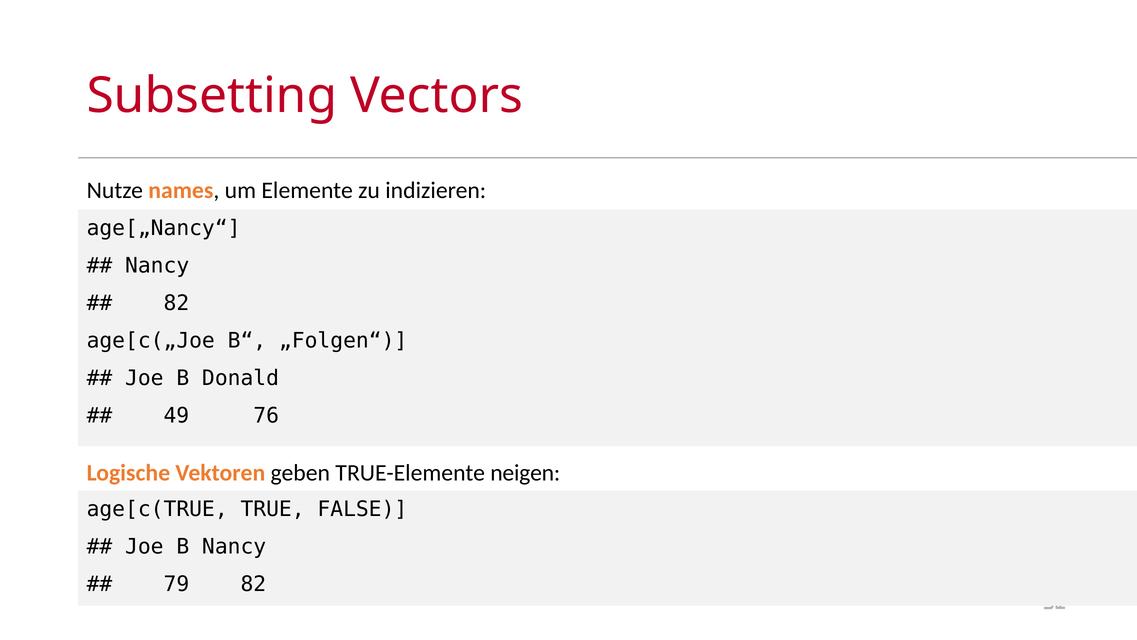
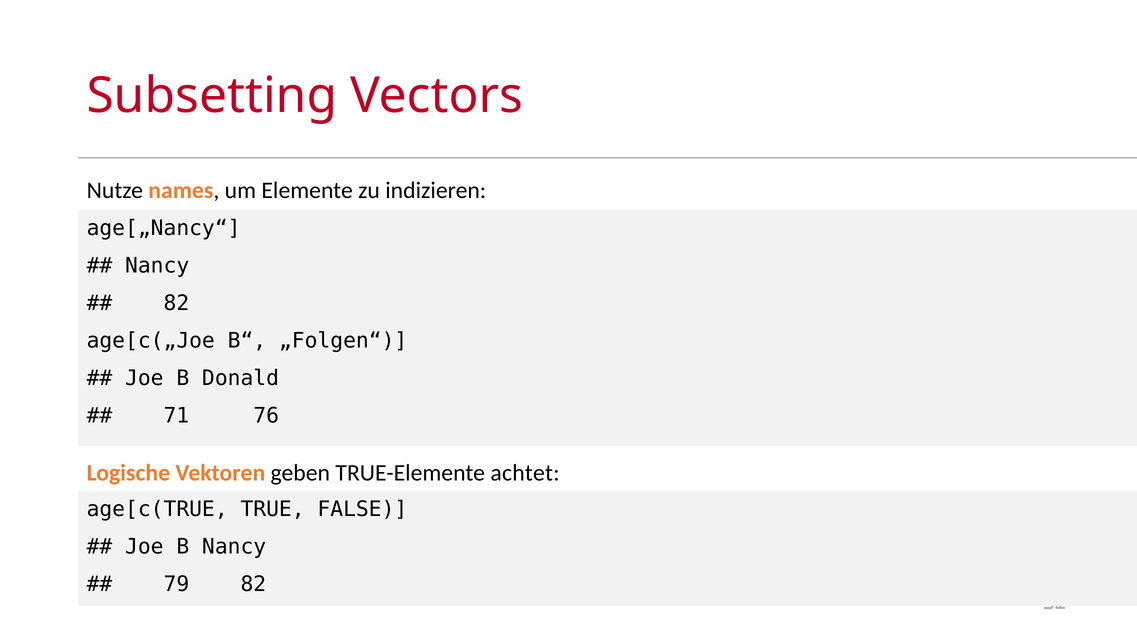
49: 49 -> 71
neigen: neigen -> achtet
